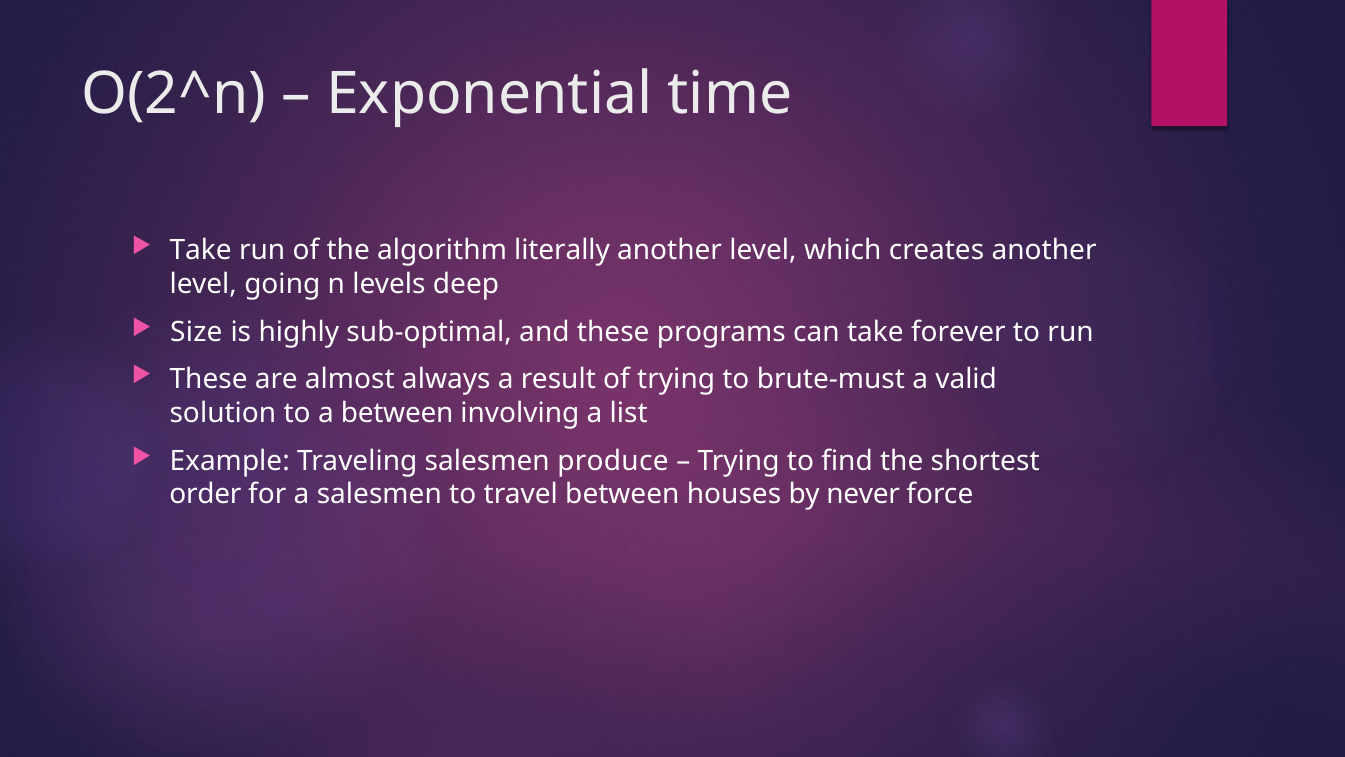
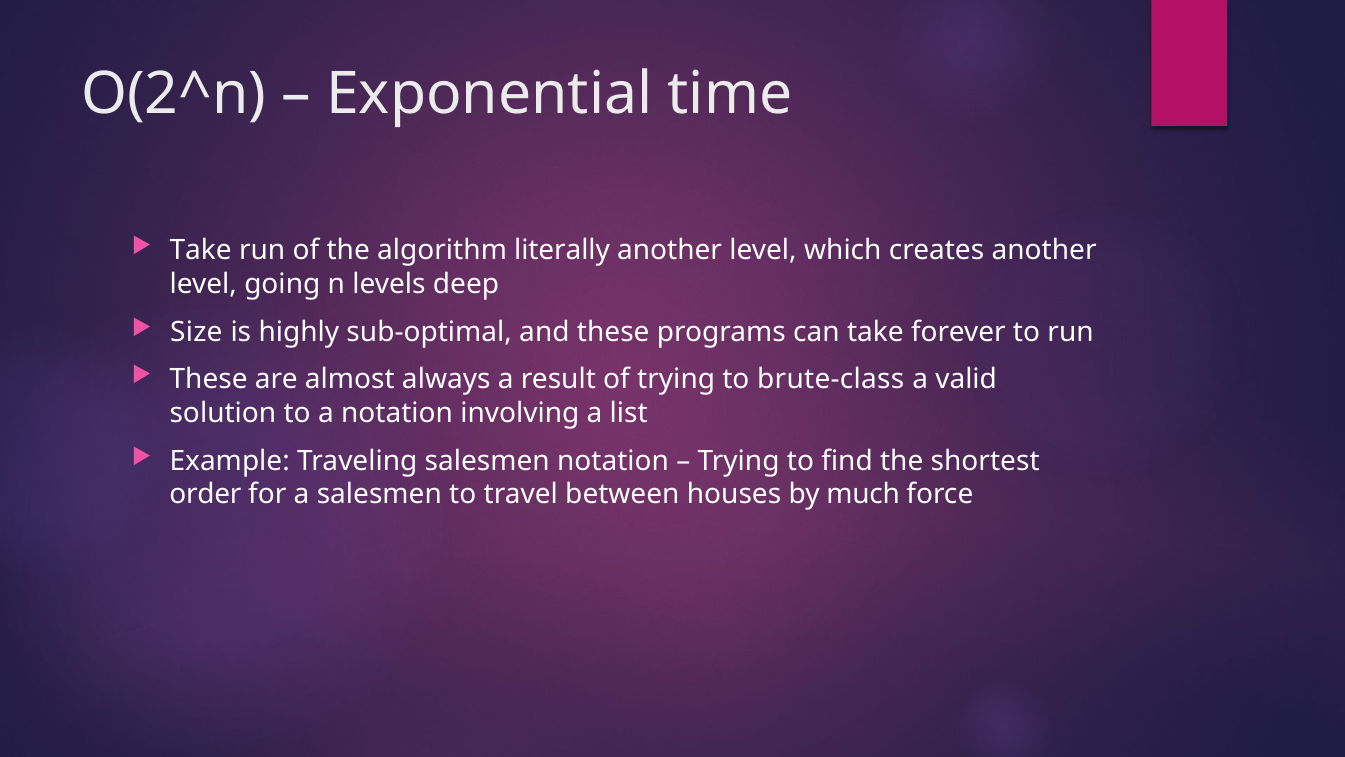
brute-must: brute-must -> brute-class
a between: between -> notation
salesmen produce: produce -> notation
never: never -> much
